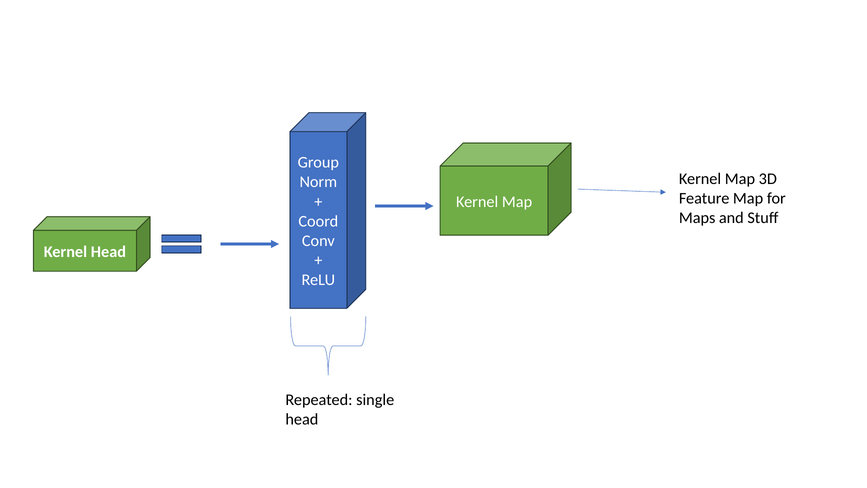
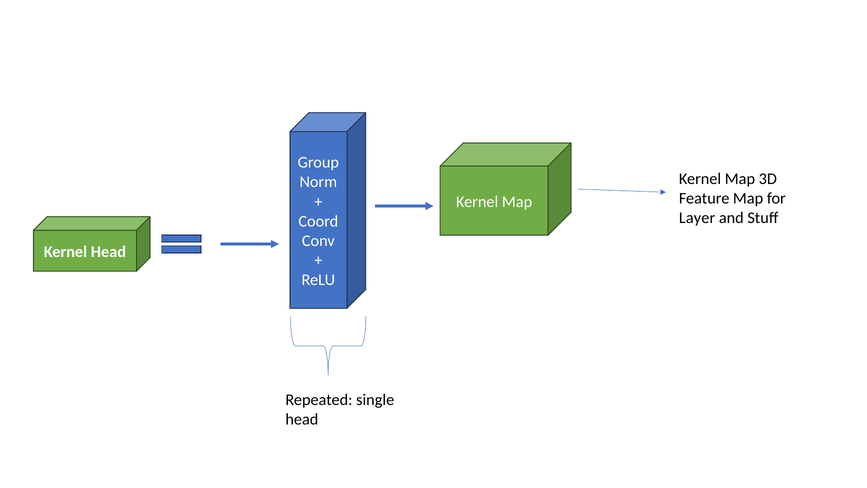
Maps: Maps -> Layer
